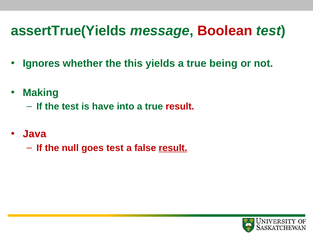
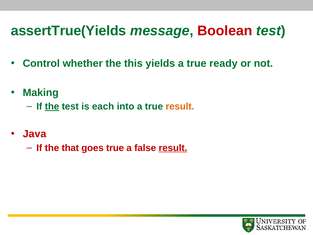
Ignores: Ignores -> Control
being: being -> ready
the at (52, 106) underline: none -> present
have: have -> each
result at (180, 106) colour: red -> orange
null: null -> that
goes test: test -> true
